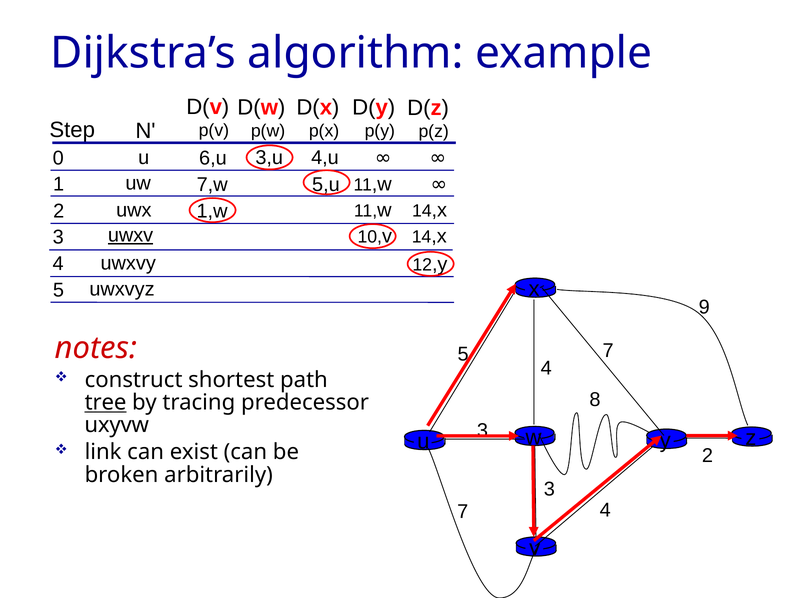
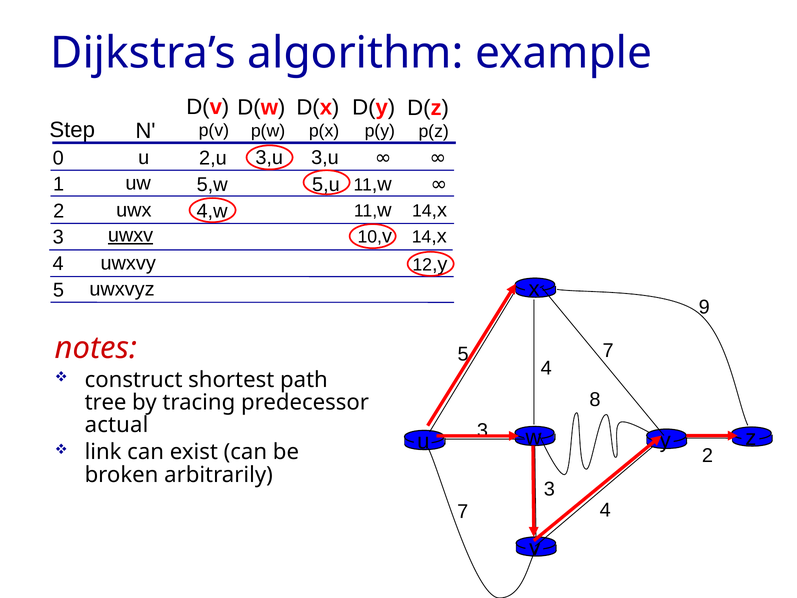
6,u: 6,u -> 2,u
3,u 4,u: 4,u -> 3,u
7,w: 7,w -> 5,w
1,w: 1,w -> 4,w
tree underline: present -> none
uxyvw: uxyvw -> actual
